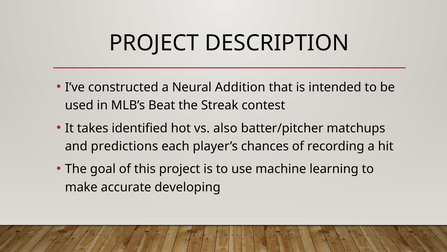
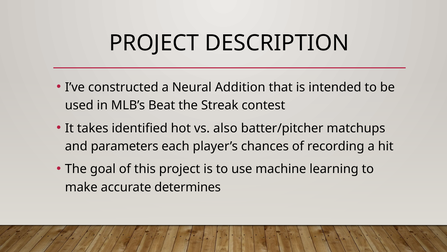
predictions: predictions -> parameters
developing: developing -> determines
